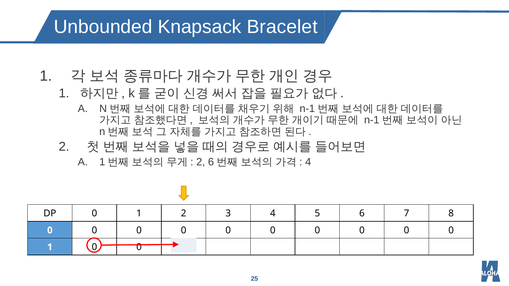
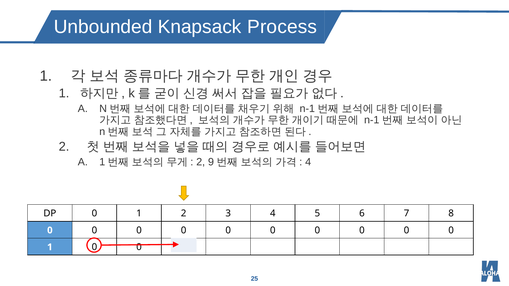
Bracelet: Bracelet -> Process
2 6: 6 -> 9
